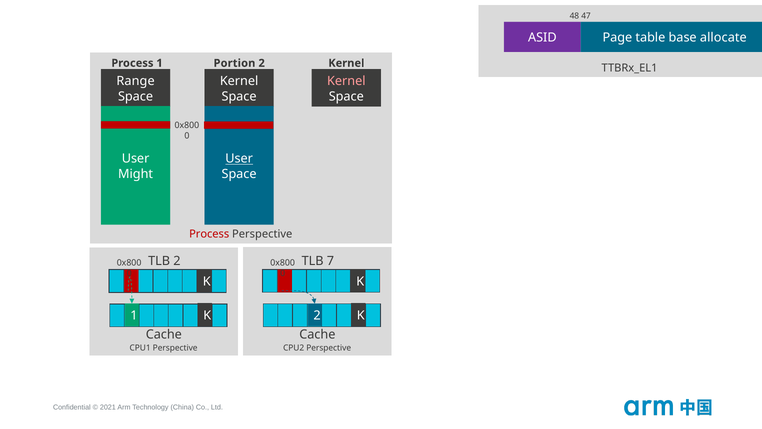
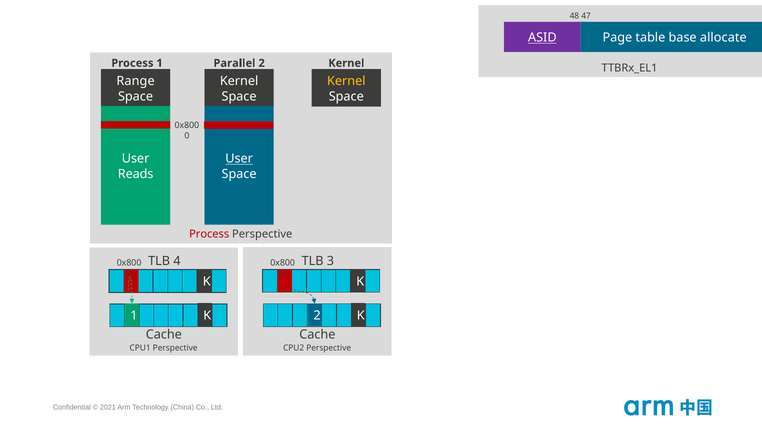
ASID underline: none -> present
Portion: Portion -> Parallel
Kernel at (346, 81) colour: pink -> yellow
Might: Might -> Reads
TLB 2: 2 -> 4
7: 7 -> 3
